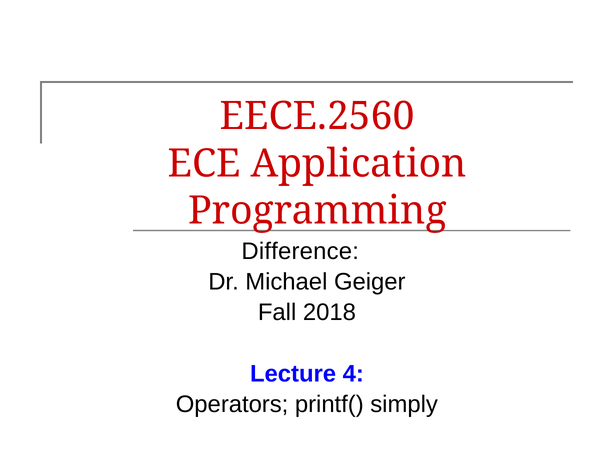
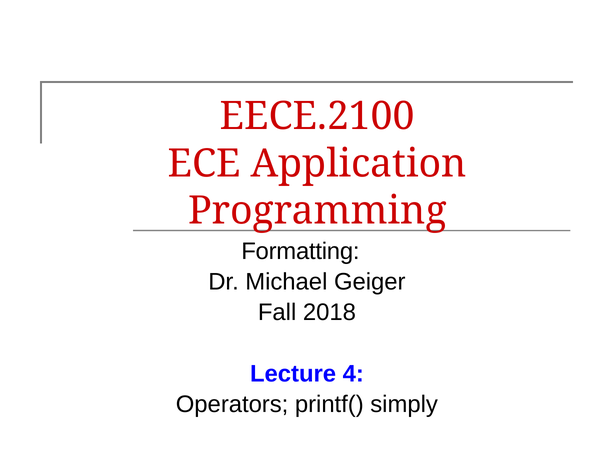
EECE.2560: EECE.2560 -> EECE.2100
Difference: Difference -> Formatting
